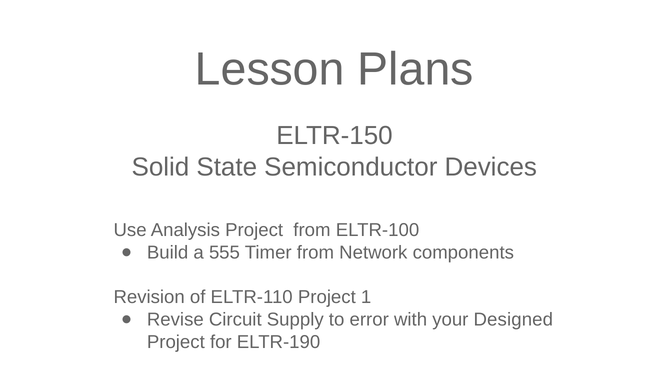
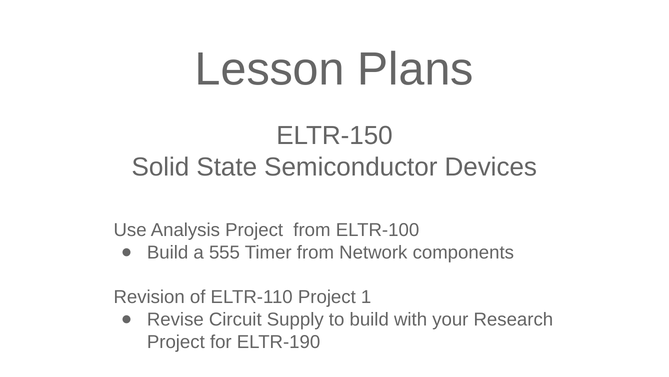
to error: error -> build
Designed: Designed -> Research
